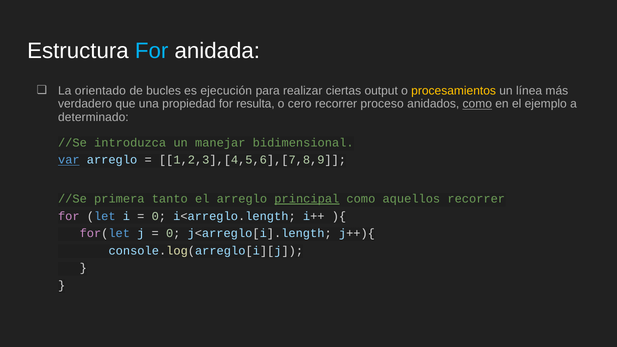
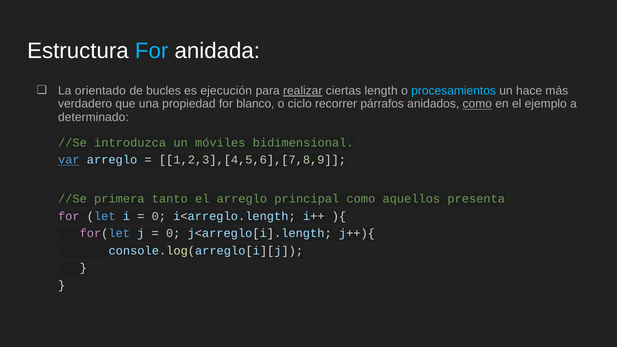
realizar underline: none -> present
output: output -> length
procesamientos colour: yellow -> light blue
línea: línea -> hace
resulta: resulta -> blanco
cero: cero -> ciclo
proceso: proceso -> párrafos
manejar: manejar -> móviles
principal underline: present -> none
aquellos recorrer: recorrer -> presenta
